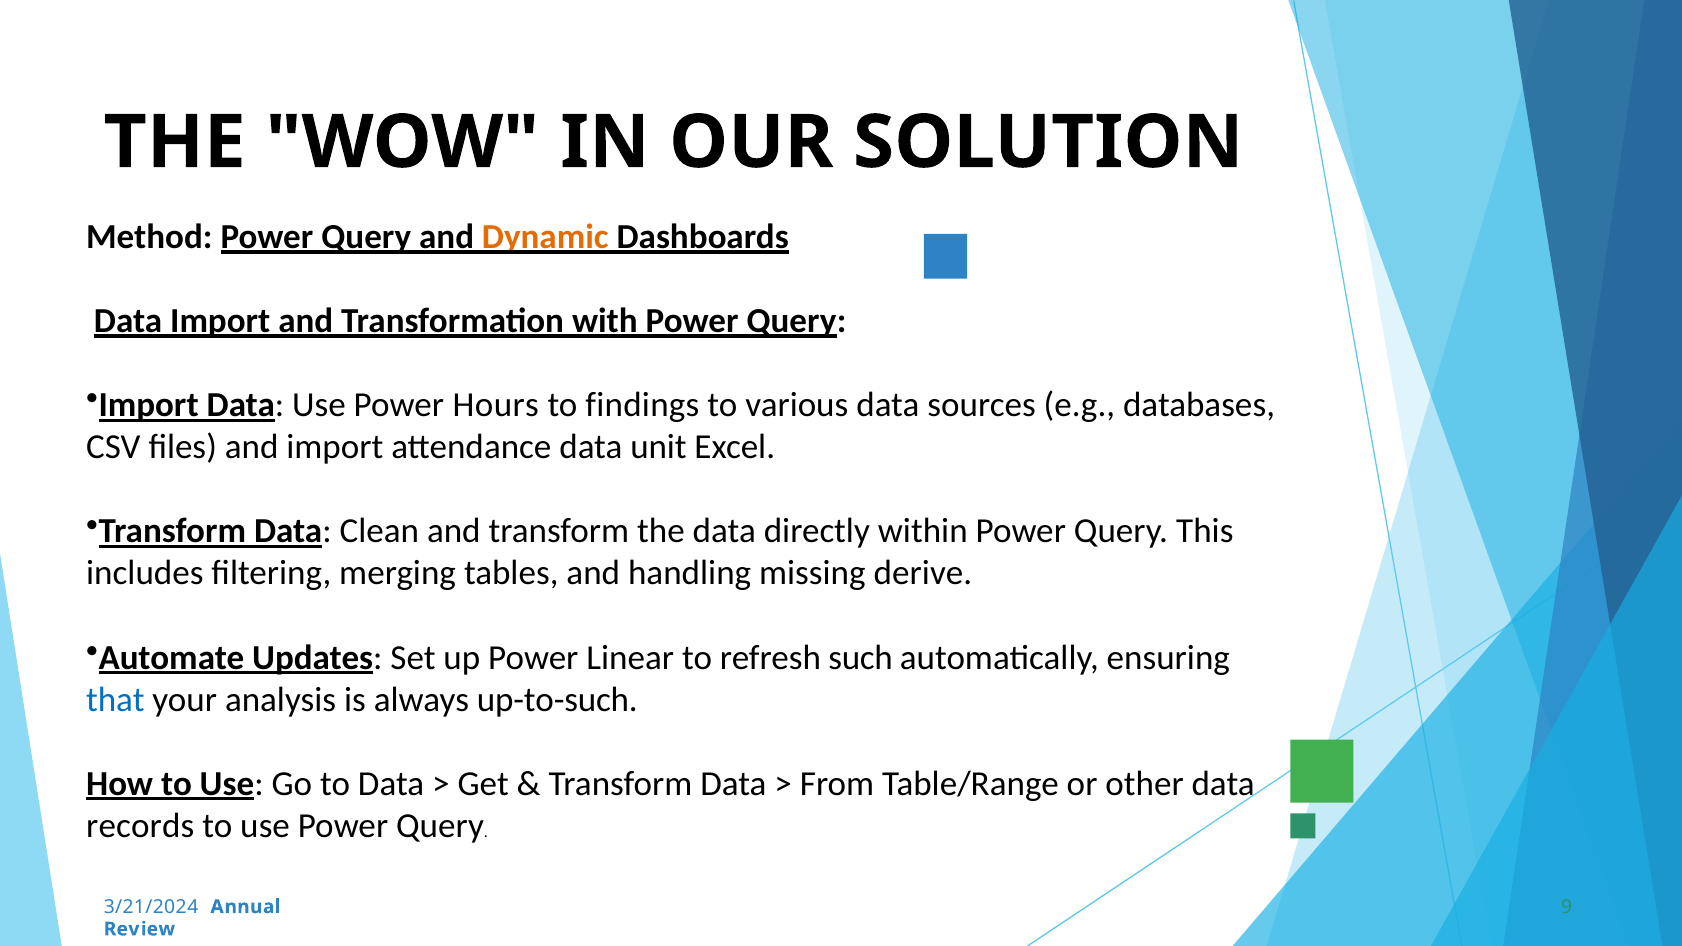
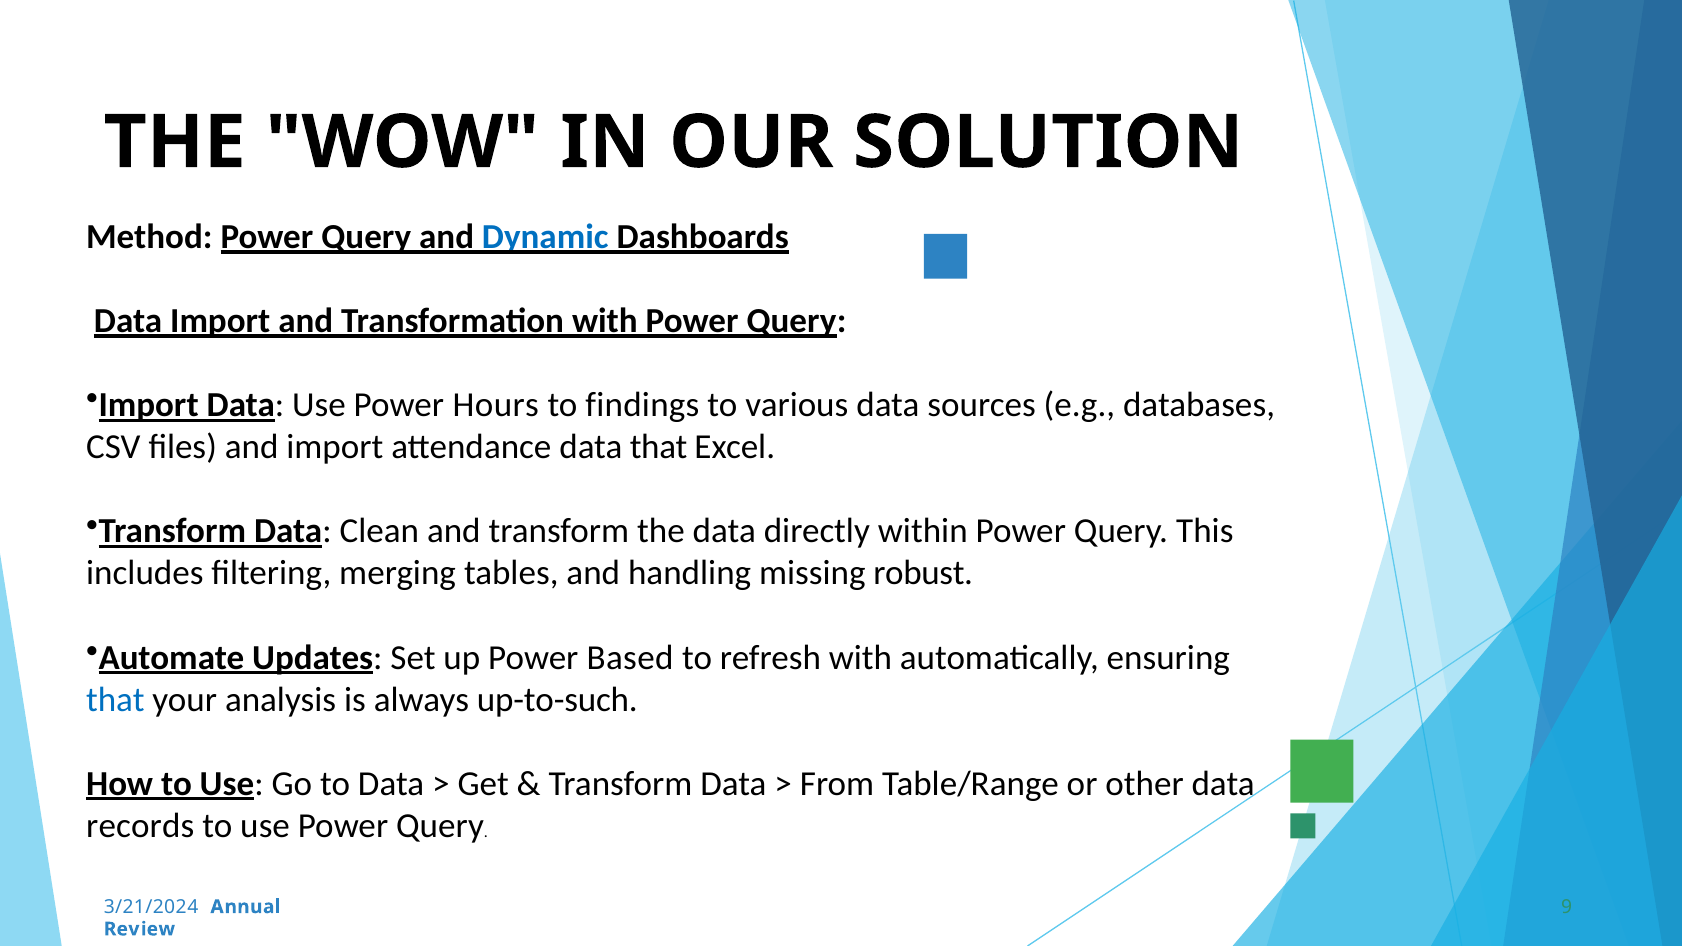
Dynamic colour: orange -> blue
data unit: unit -> that
derive: derive -> robust
Linear: Linear -> Based
refresh such: such -> with
